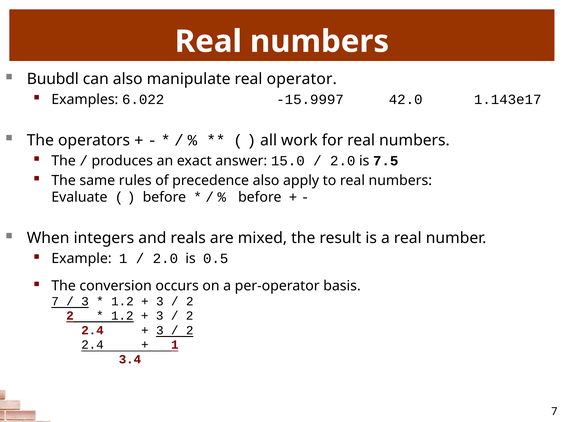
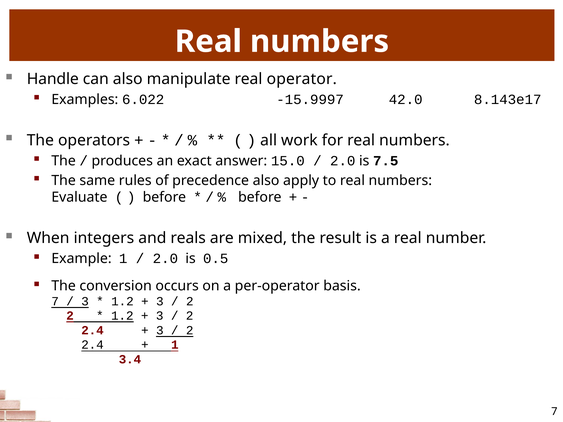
Buubdl: Buubdl -> Handle
1.143e17: 1.143e17 -> 8.143e17
